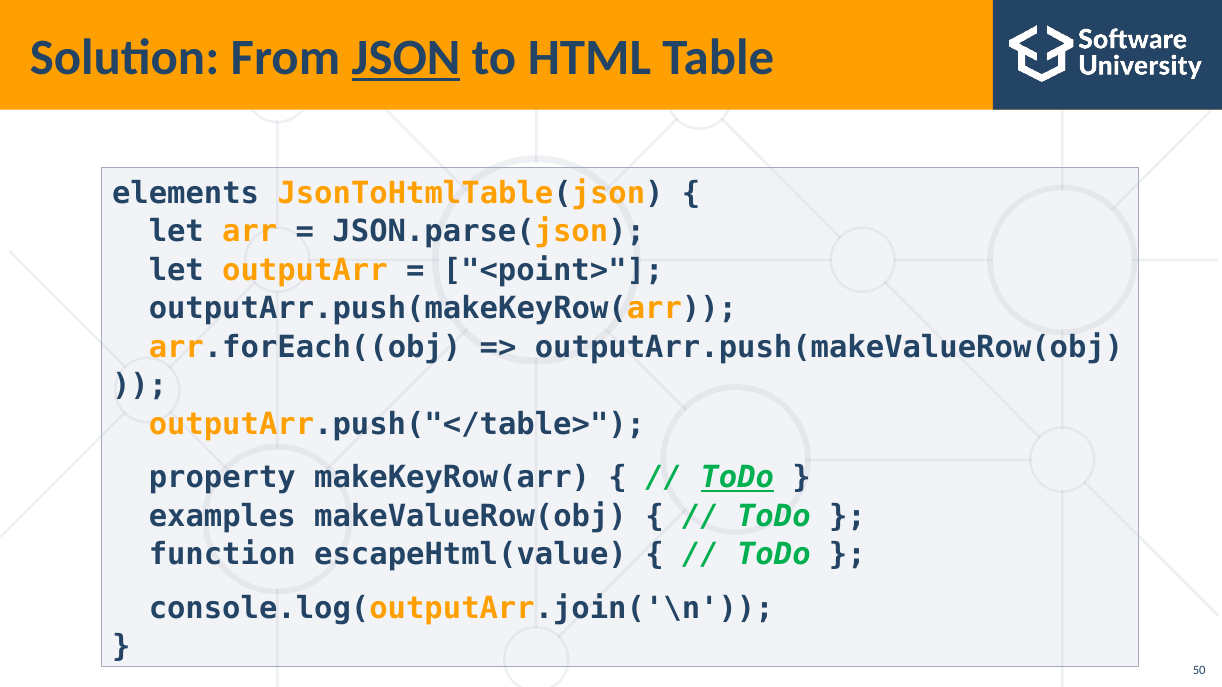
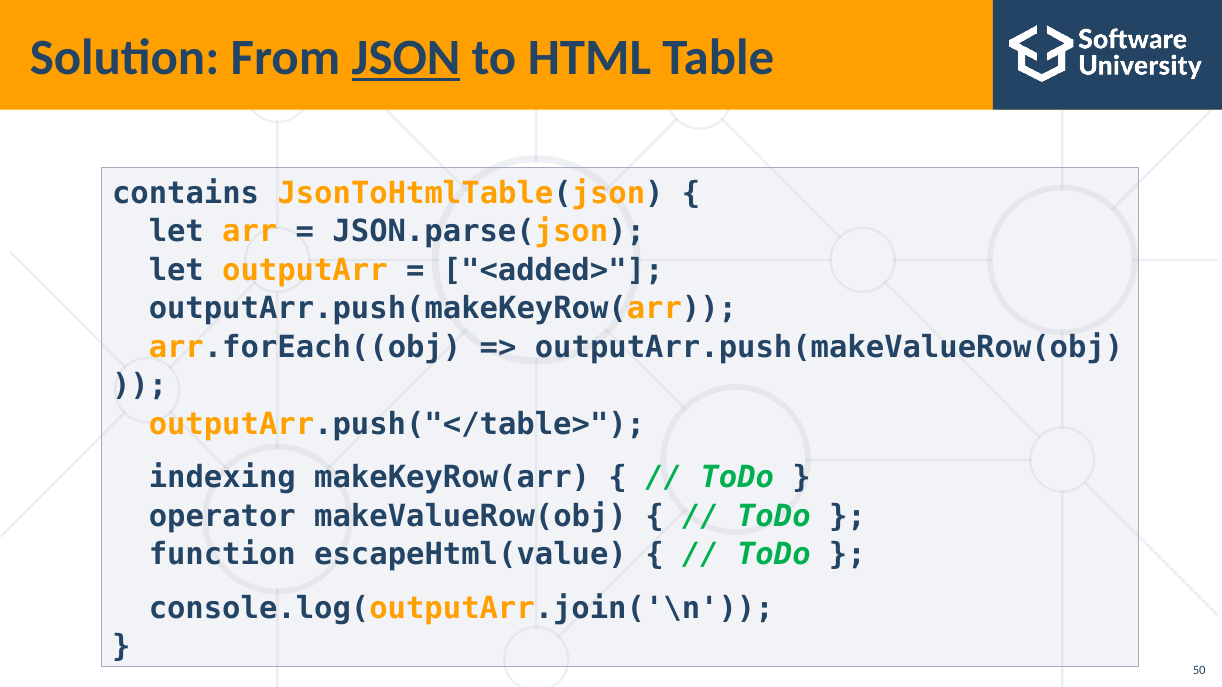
elements: elements -> contains
<point>: <point> -> <added>
property: property -> indexing
ToDo at (737, 478) underline: present -> none
examples: examples -> operator
